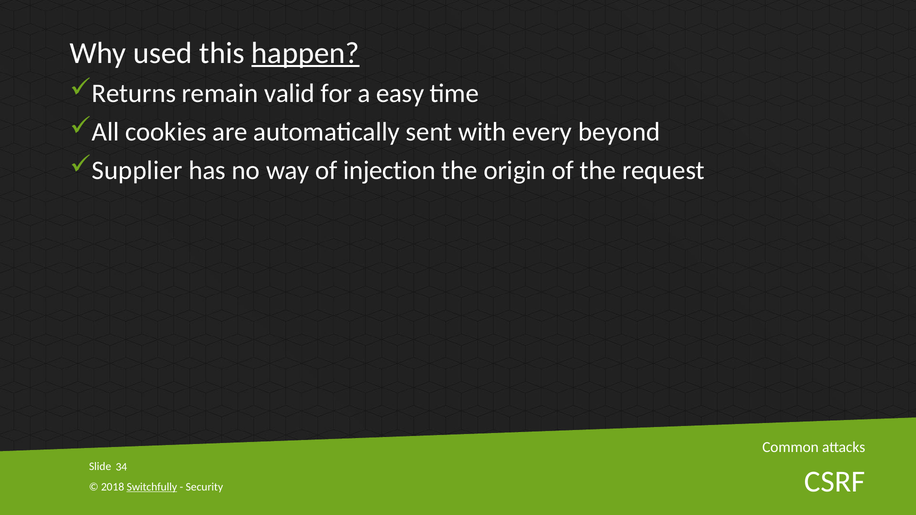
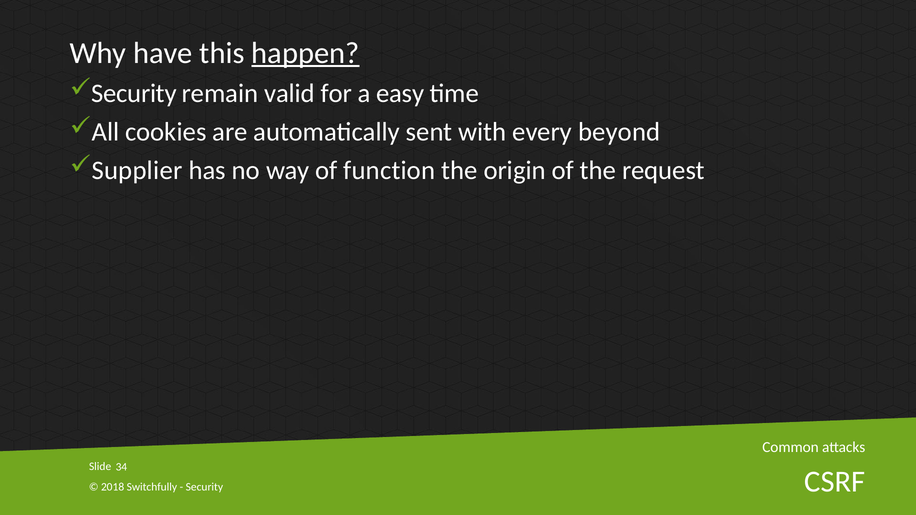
used: used -> have
Returns at (134, 94): Returns -> Security
injection: injection -> function
Switchfully underline: present -> none
